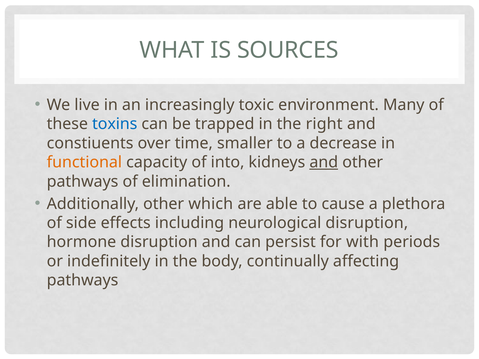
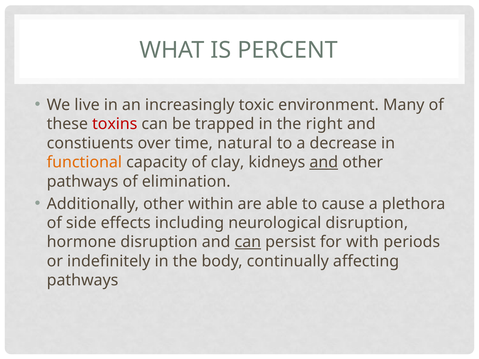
SOURCES: SOURCES -> PERCENT
toxins colour: blue -> red
smaller: smaller -> natural
into: into -> clay
which: which -> within
can at (248, 242) underline: none -> present
